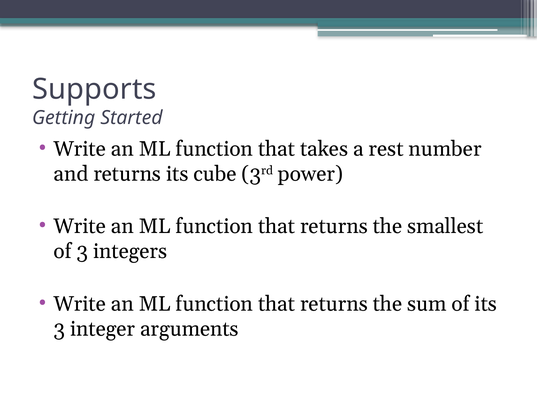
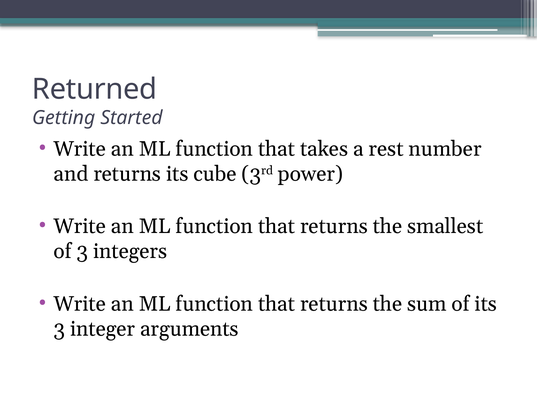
Supports: Supports -> Returned
